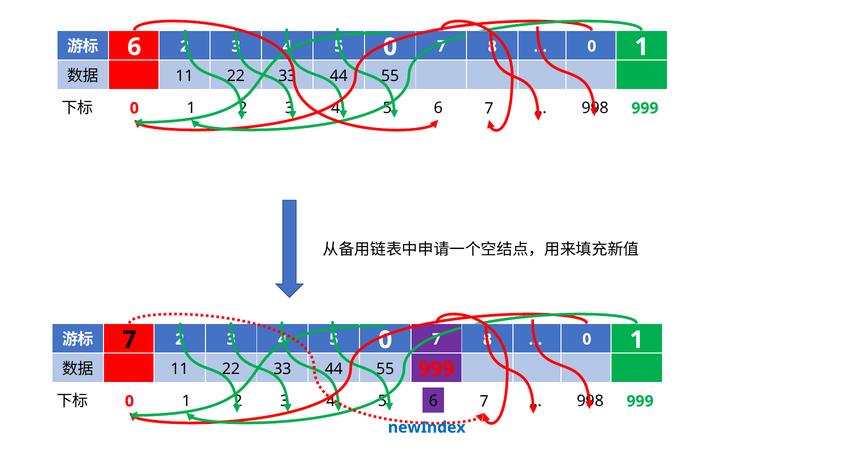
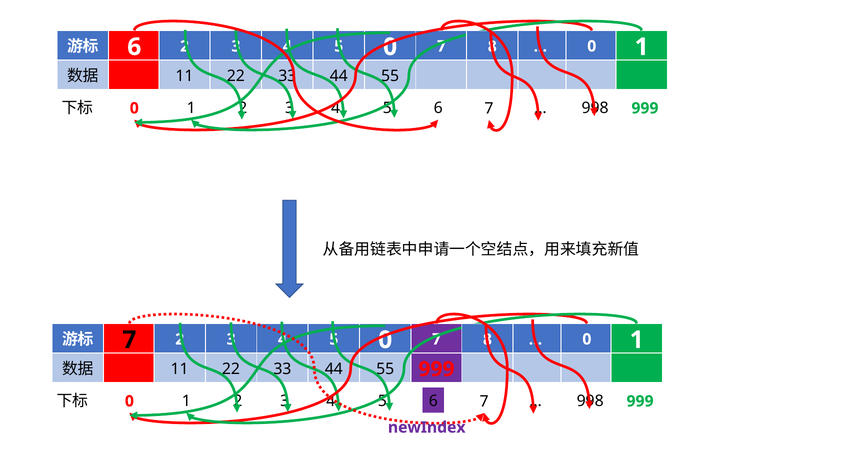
newIndex colour: blue -> purple
